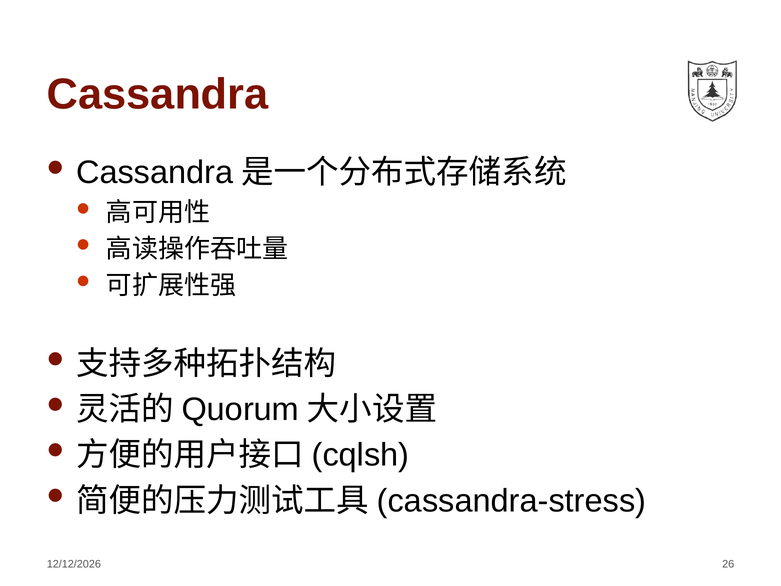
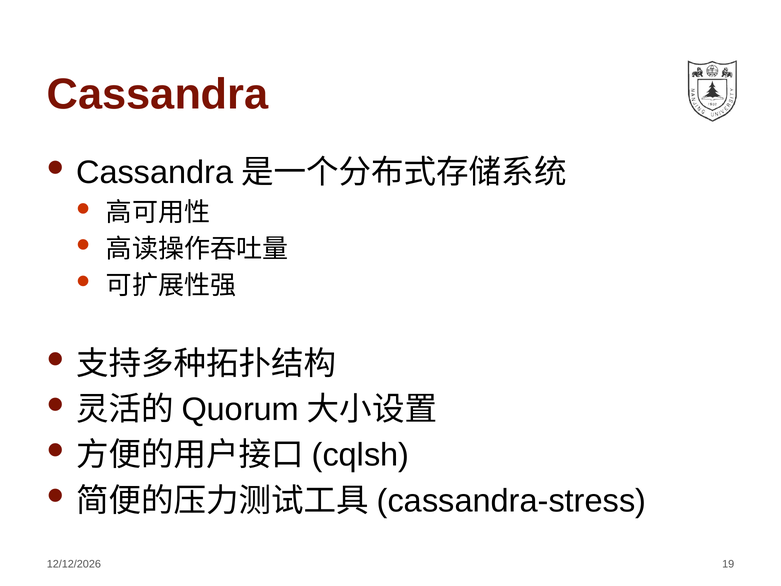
26: 26 -> 19
